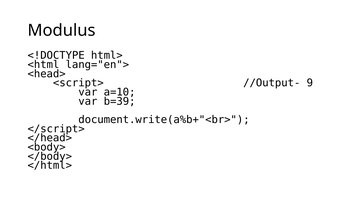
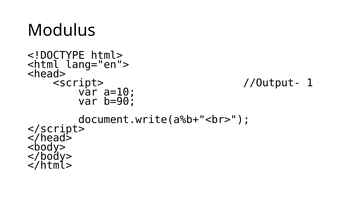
9: 9 -> 1
b=39: b=39 -> b=90
